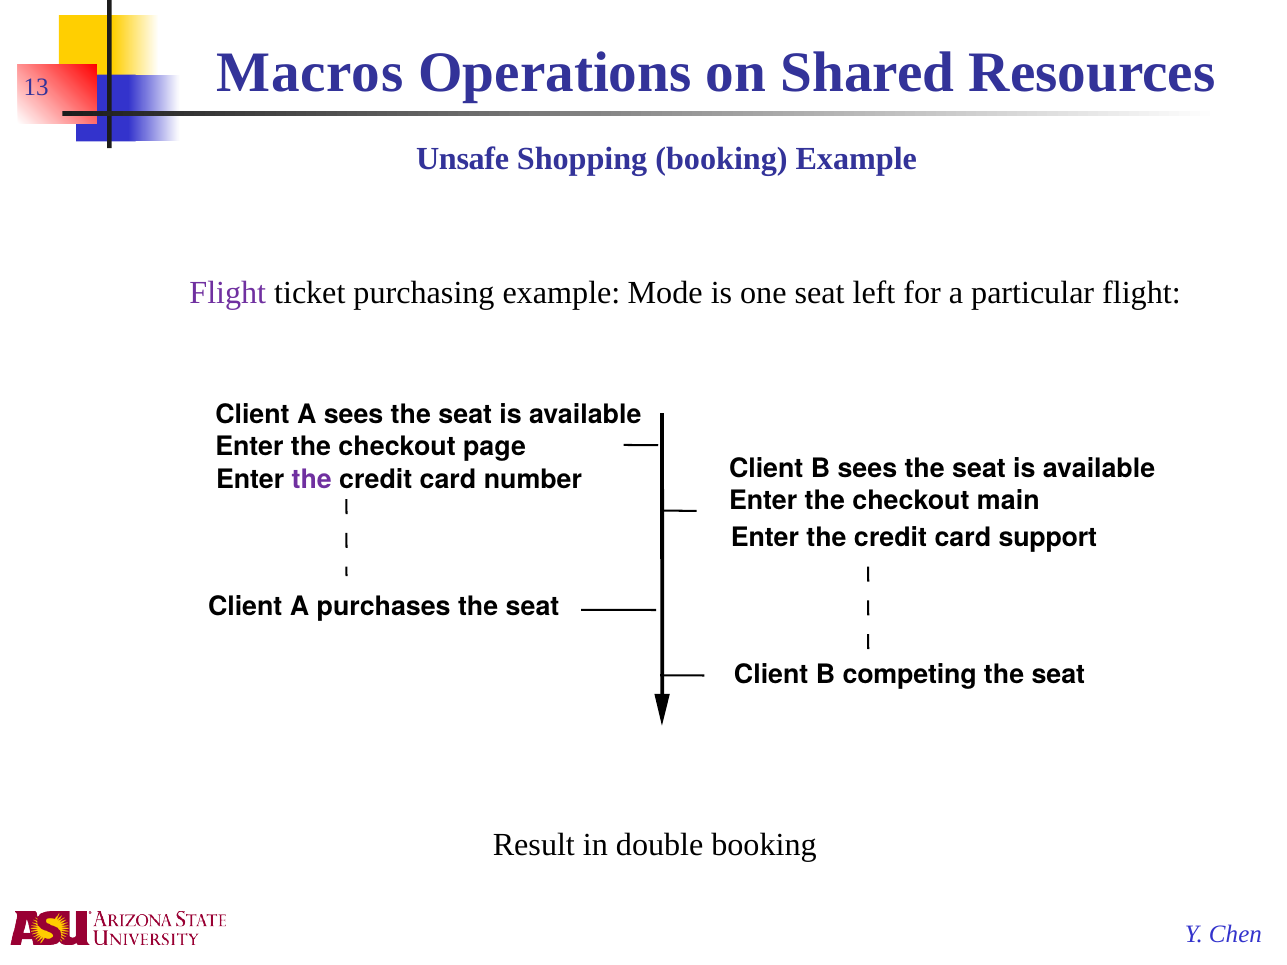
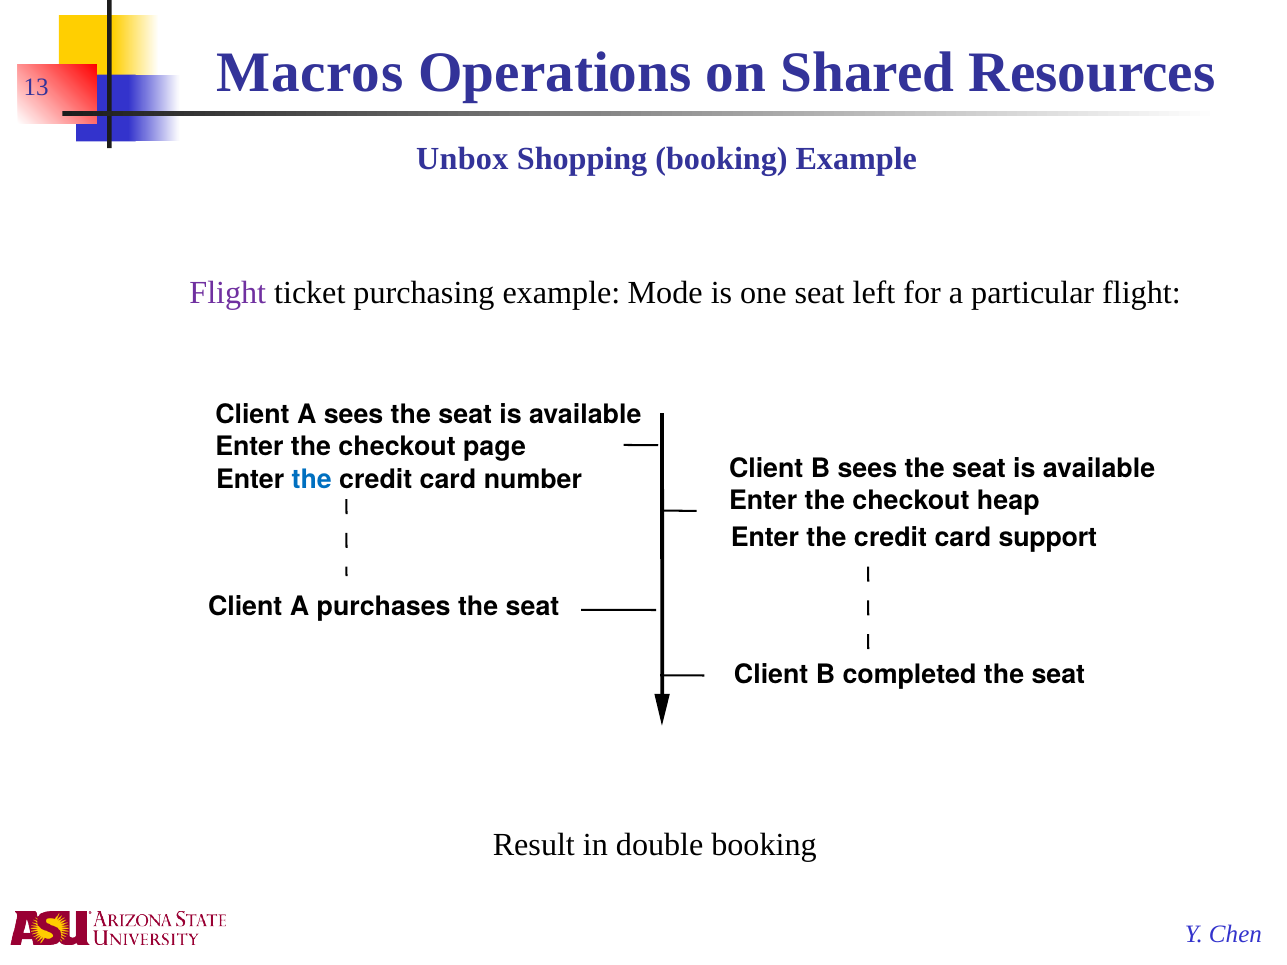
Unsafe: Unsafe -> Unbox
the at (312, 480) colour: purple -> blue
main: main -> heap
competing: competing -> completed
